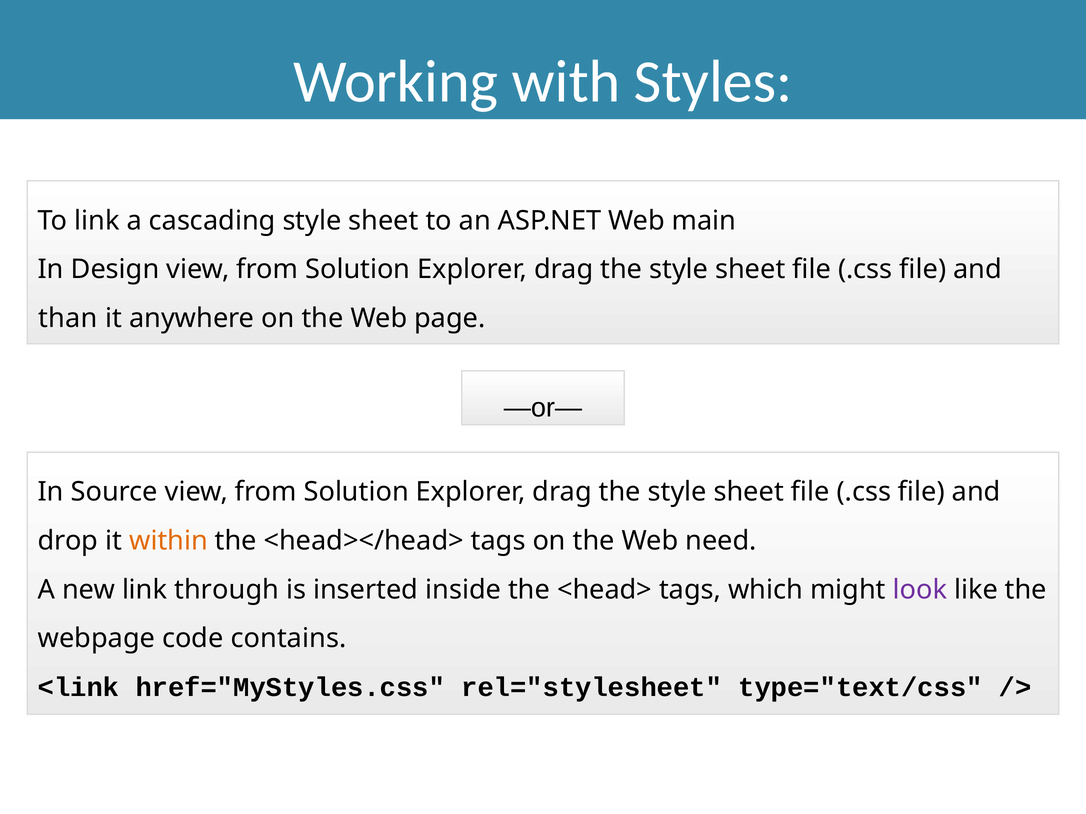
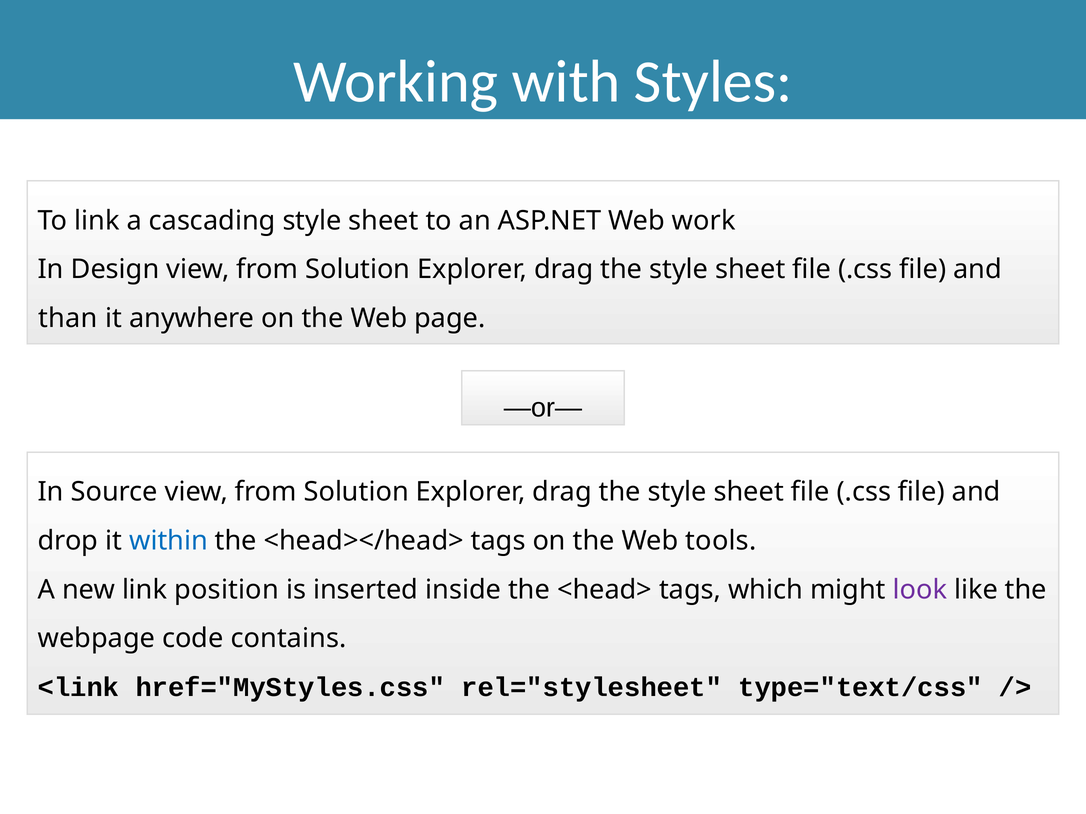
main: main -> work
within colour: orange -> blue
need: need -> tools
through: through -> position
